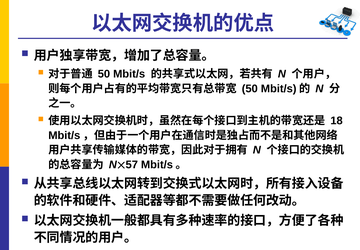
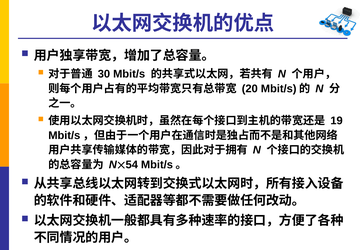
50 at (104, 74): 50 -> 30
50 at (250, 88): 50 -> 20
18: 18 -> 19
57: 57 -> 54
